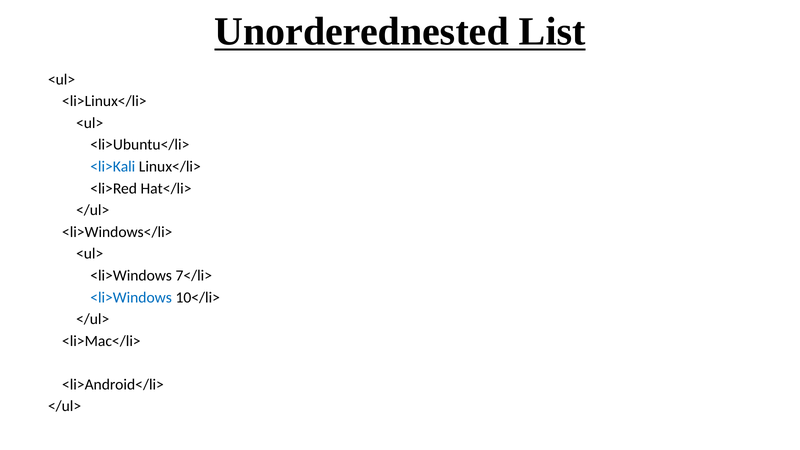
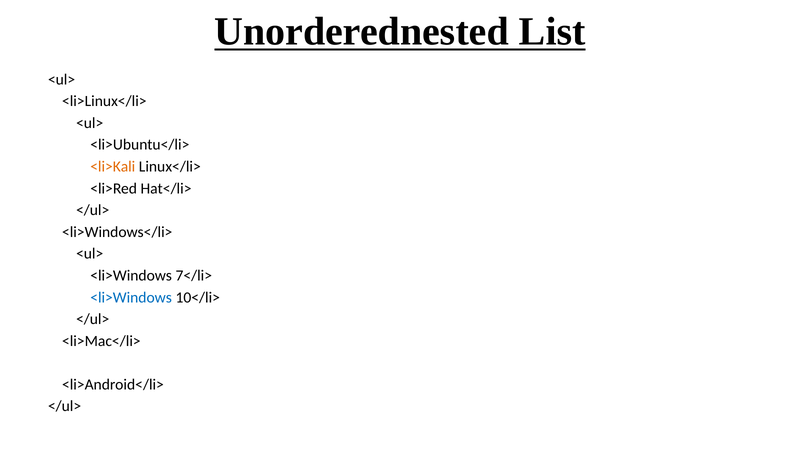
<li>Kali colour: blue -> orange
